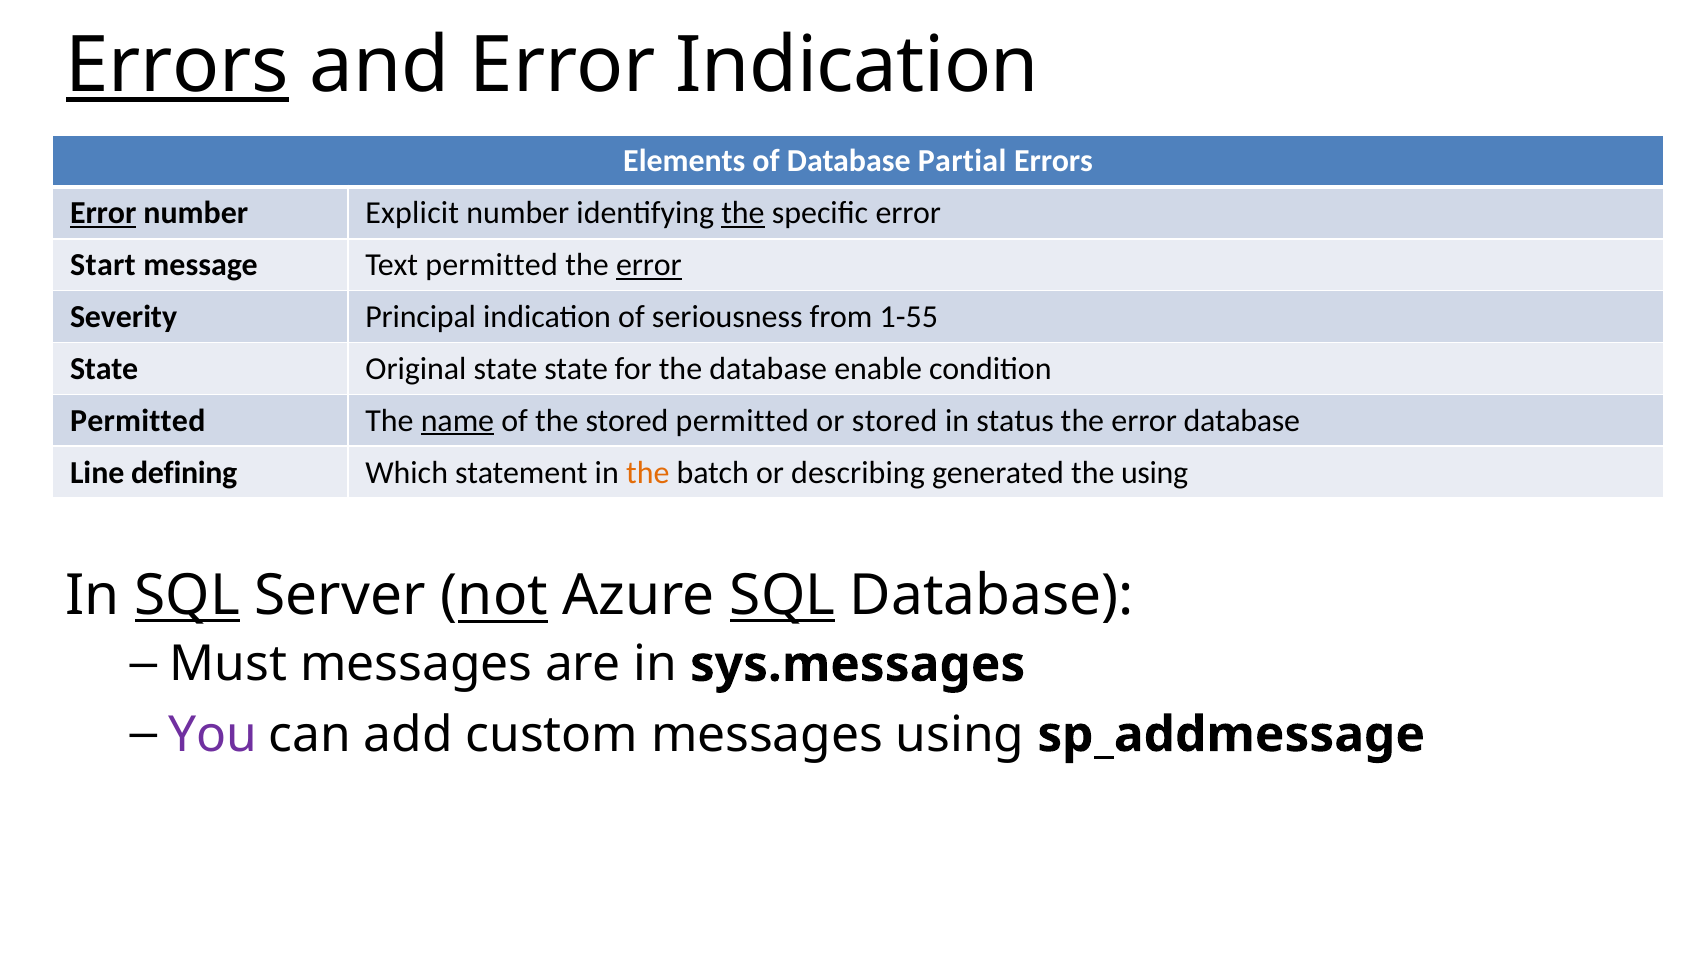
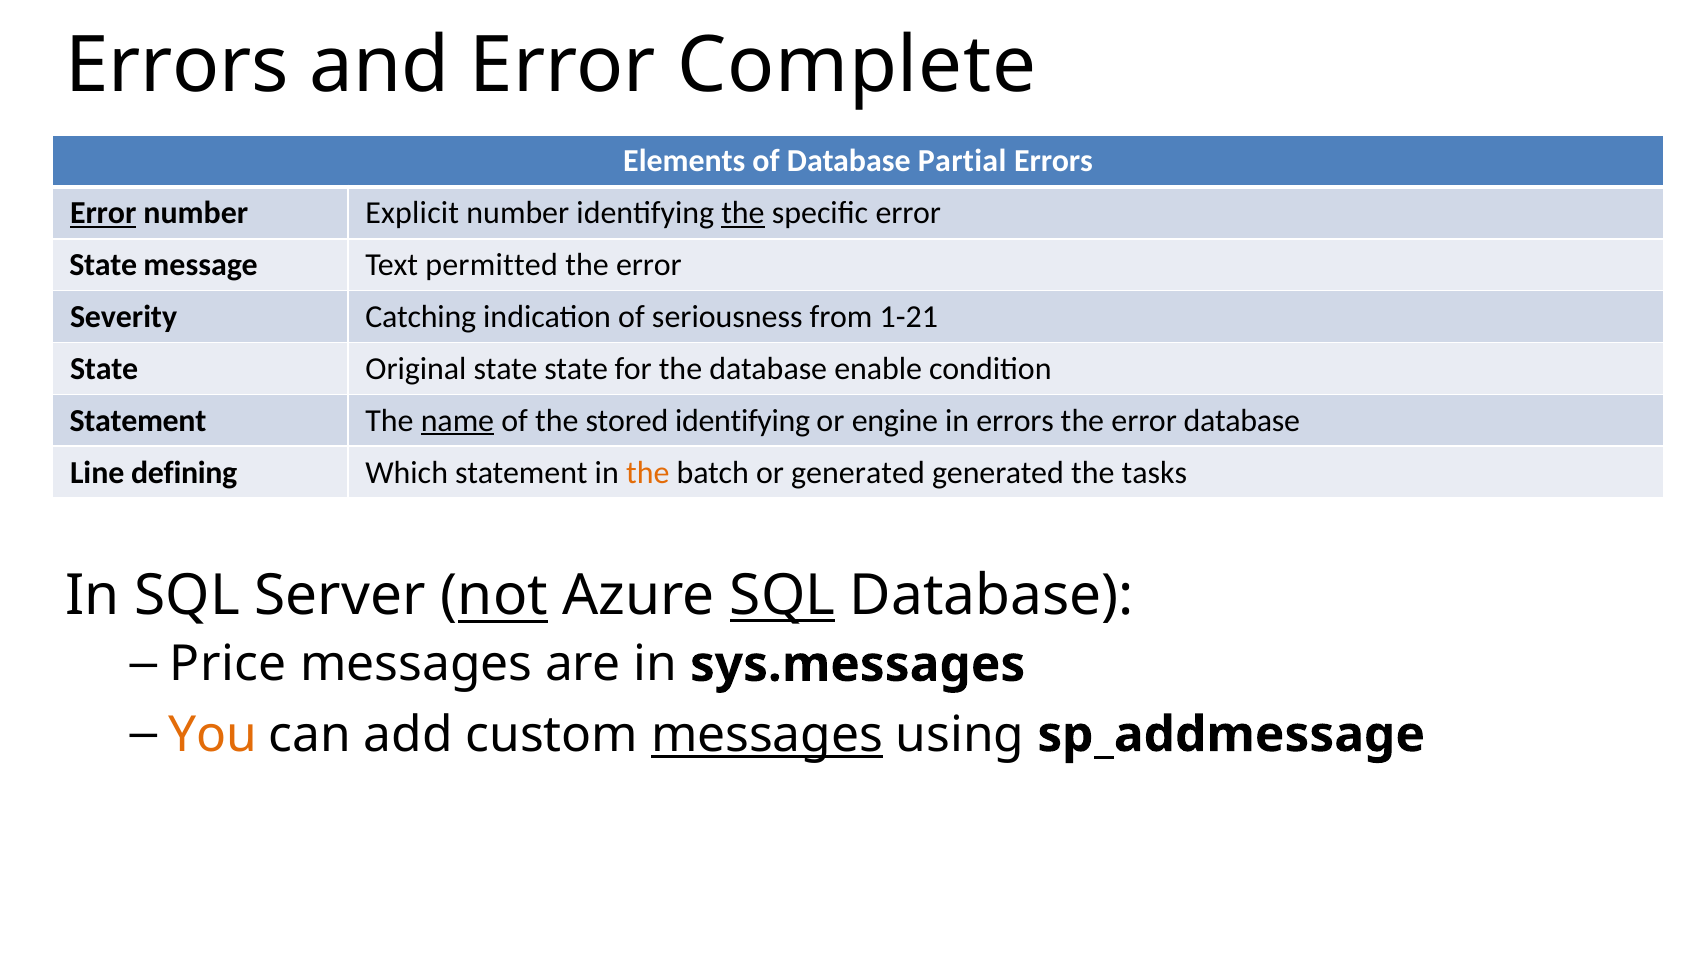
Errors at (178, 66) underline: present -> none
Error Indication: Indication -> Complete
Start at (103, 265): Start -> State
error at (649, 265) underline: present -> none
Principal: Principal -> Catching
1-55: 1-55 -> 1-21
Permitted at (138, 420): Permitted -> Statement
stored permitted: permitted -> identifying
or stored: stored -> engine
in status: status -> errors
or describing: describing -> generated
the using: using -> tasks
SQL at (187, 595) underline: present -> none
Must: Must -> Price
You colour: purple -> orange
messages at (767, 734) underline: none -> present
